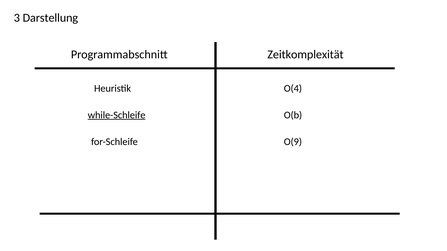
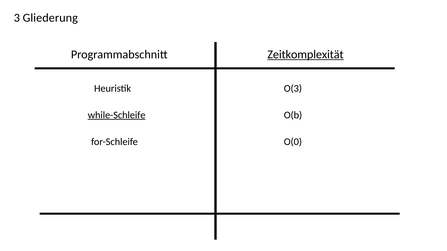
Darstellung: Darstellung -> Gliederung
Zeitkomplexität underline: none -> present
O(4: O(4 -> O(3
O(9: O(9 -> O(0
